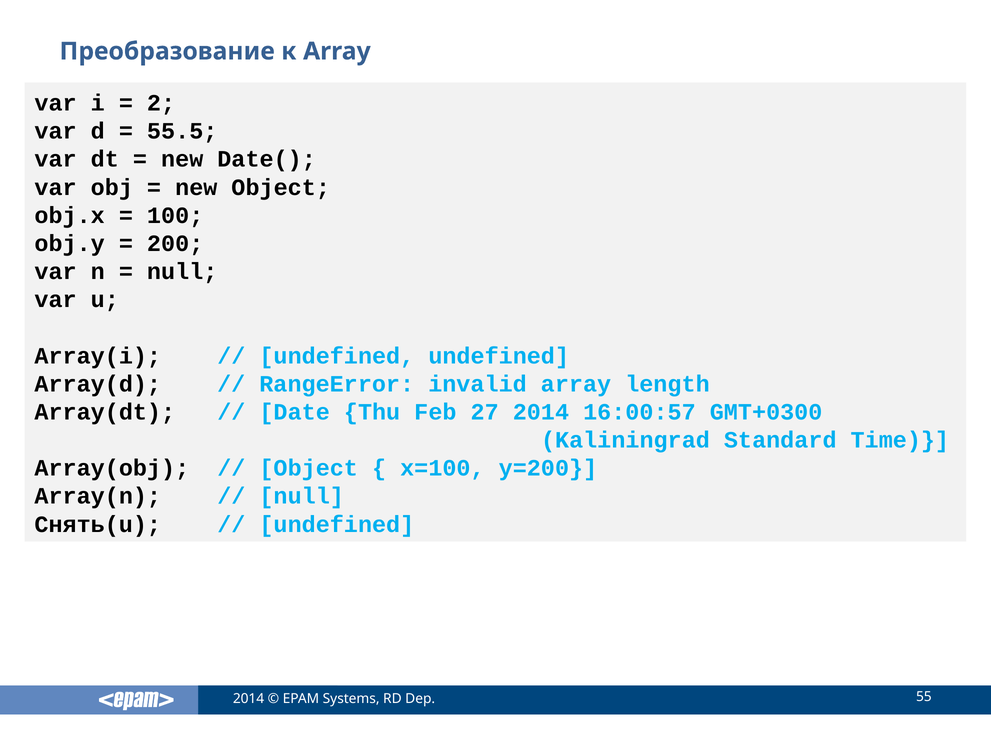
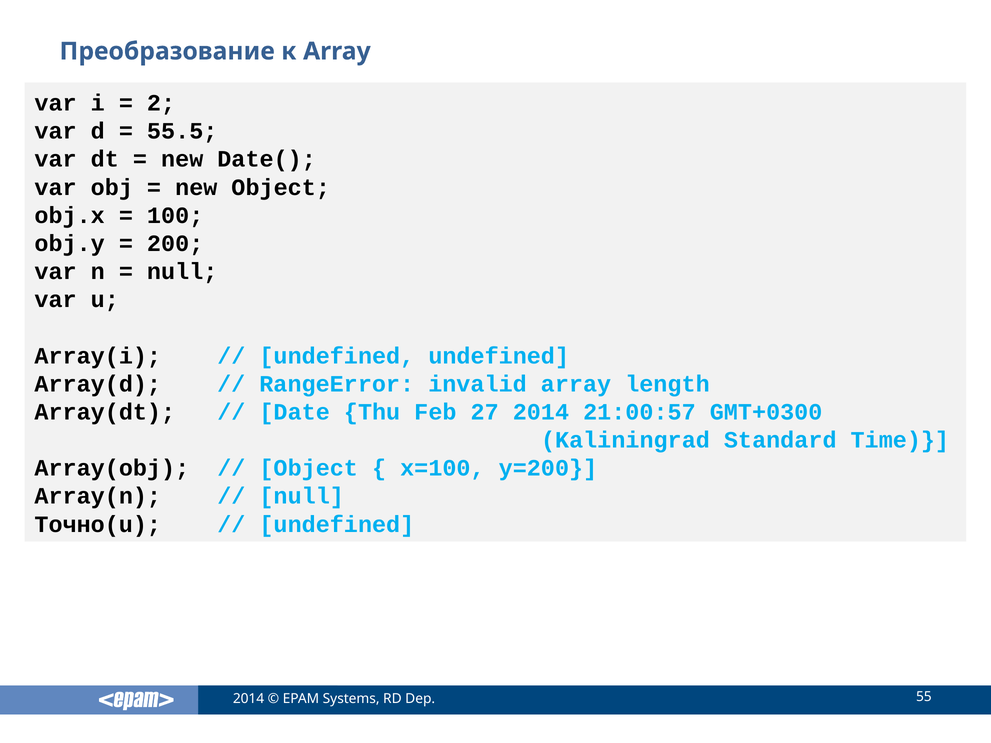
16:00:57: 16:00:57 -> 21:00:57
Снять(u: Снять(u -> Точно(u
